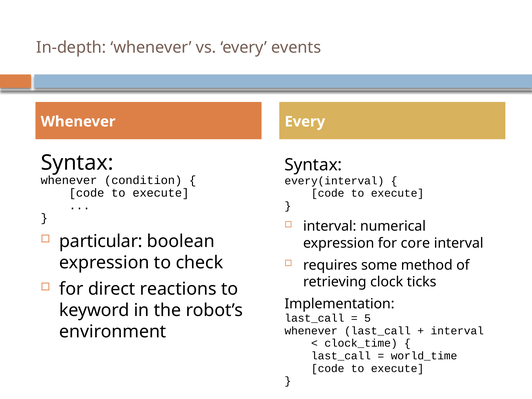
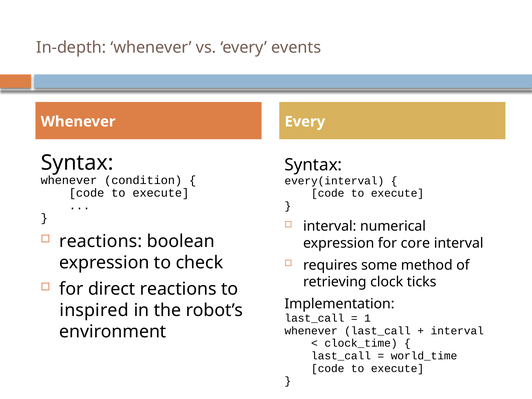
particular at (101, 241): particular -> reactions
keyword: keyword -> inspired
5: 5 -> 1
